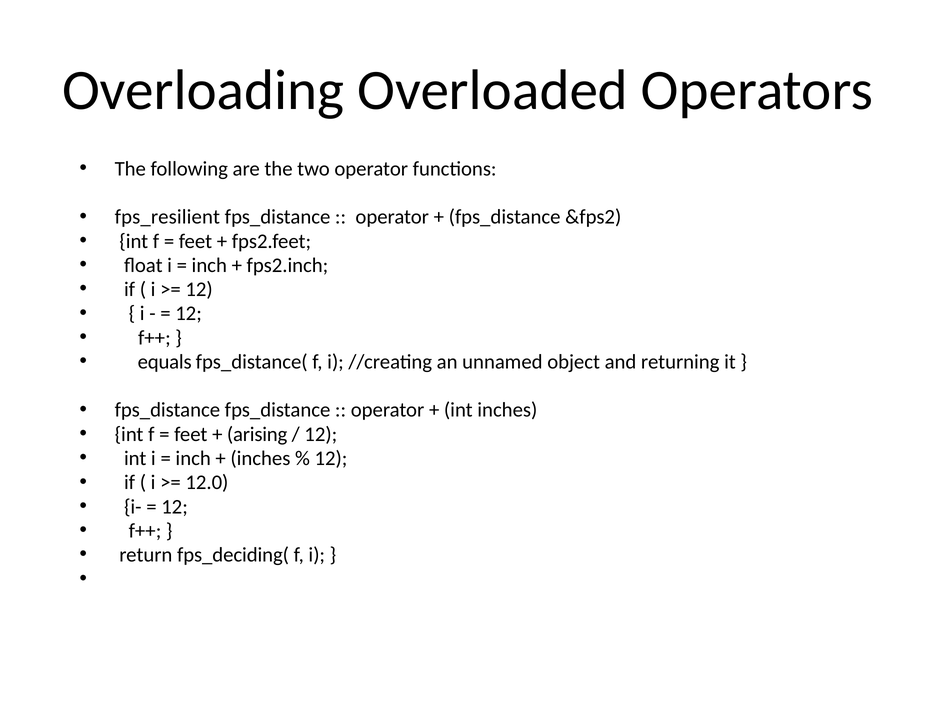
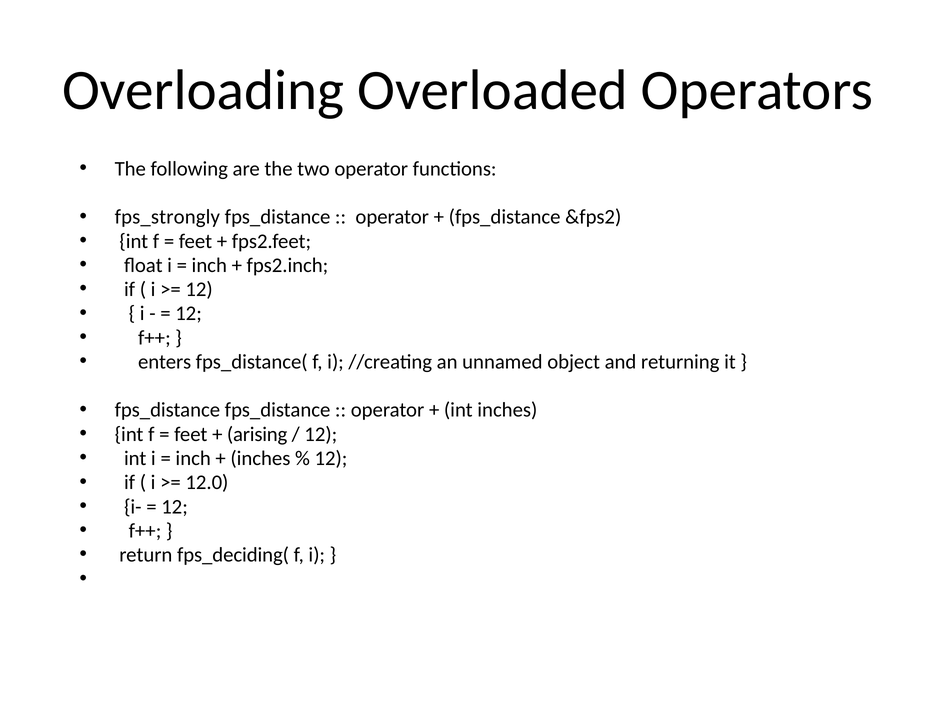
fps_resilient: fps_resilient -> fps_strongly
equals: equals -> enters
